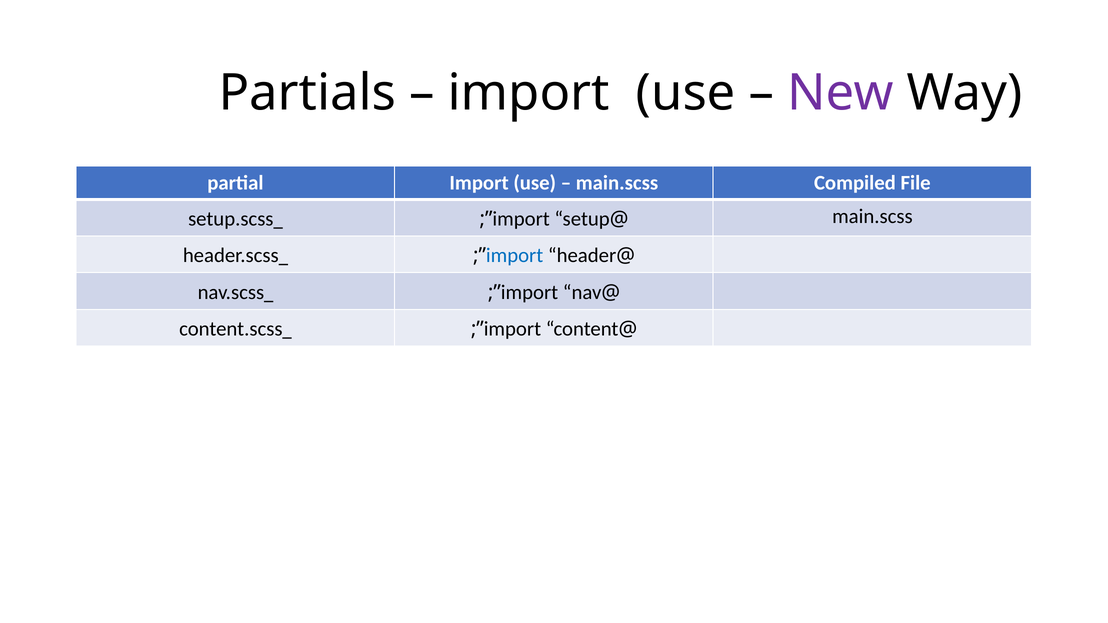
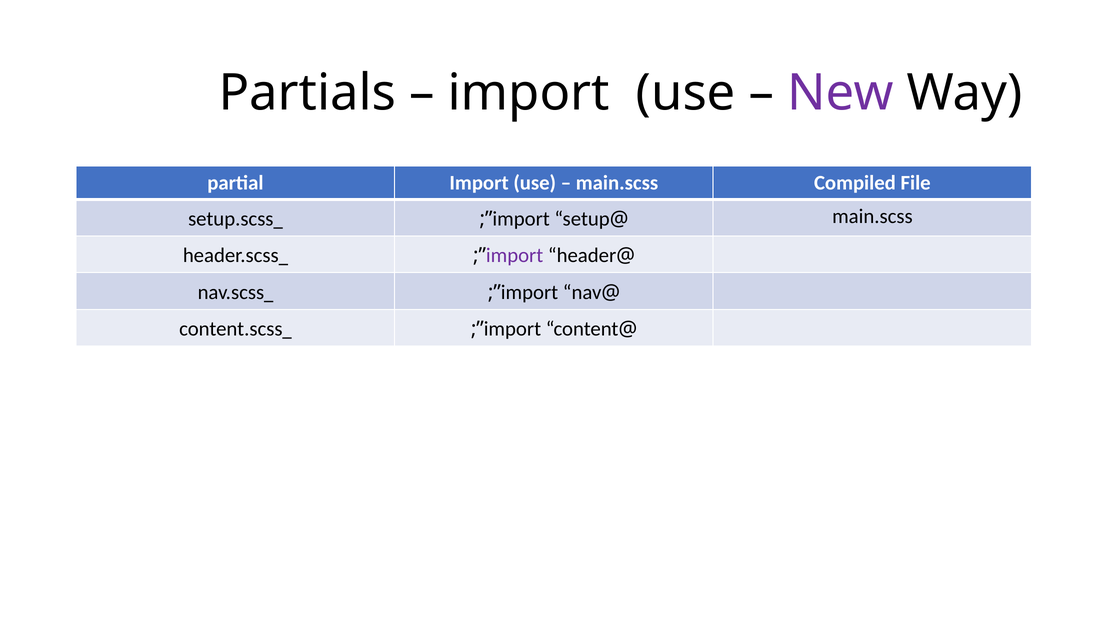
import at (515, 256) colour: blue -> purple
